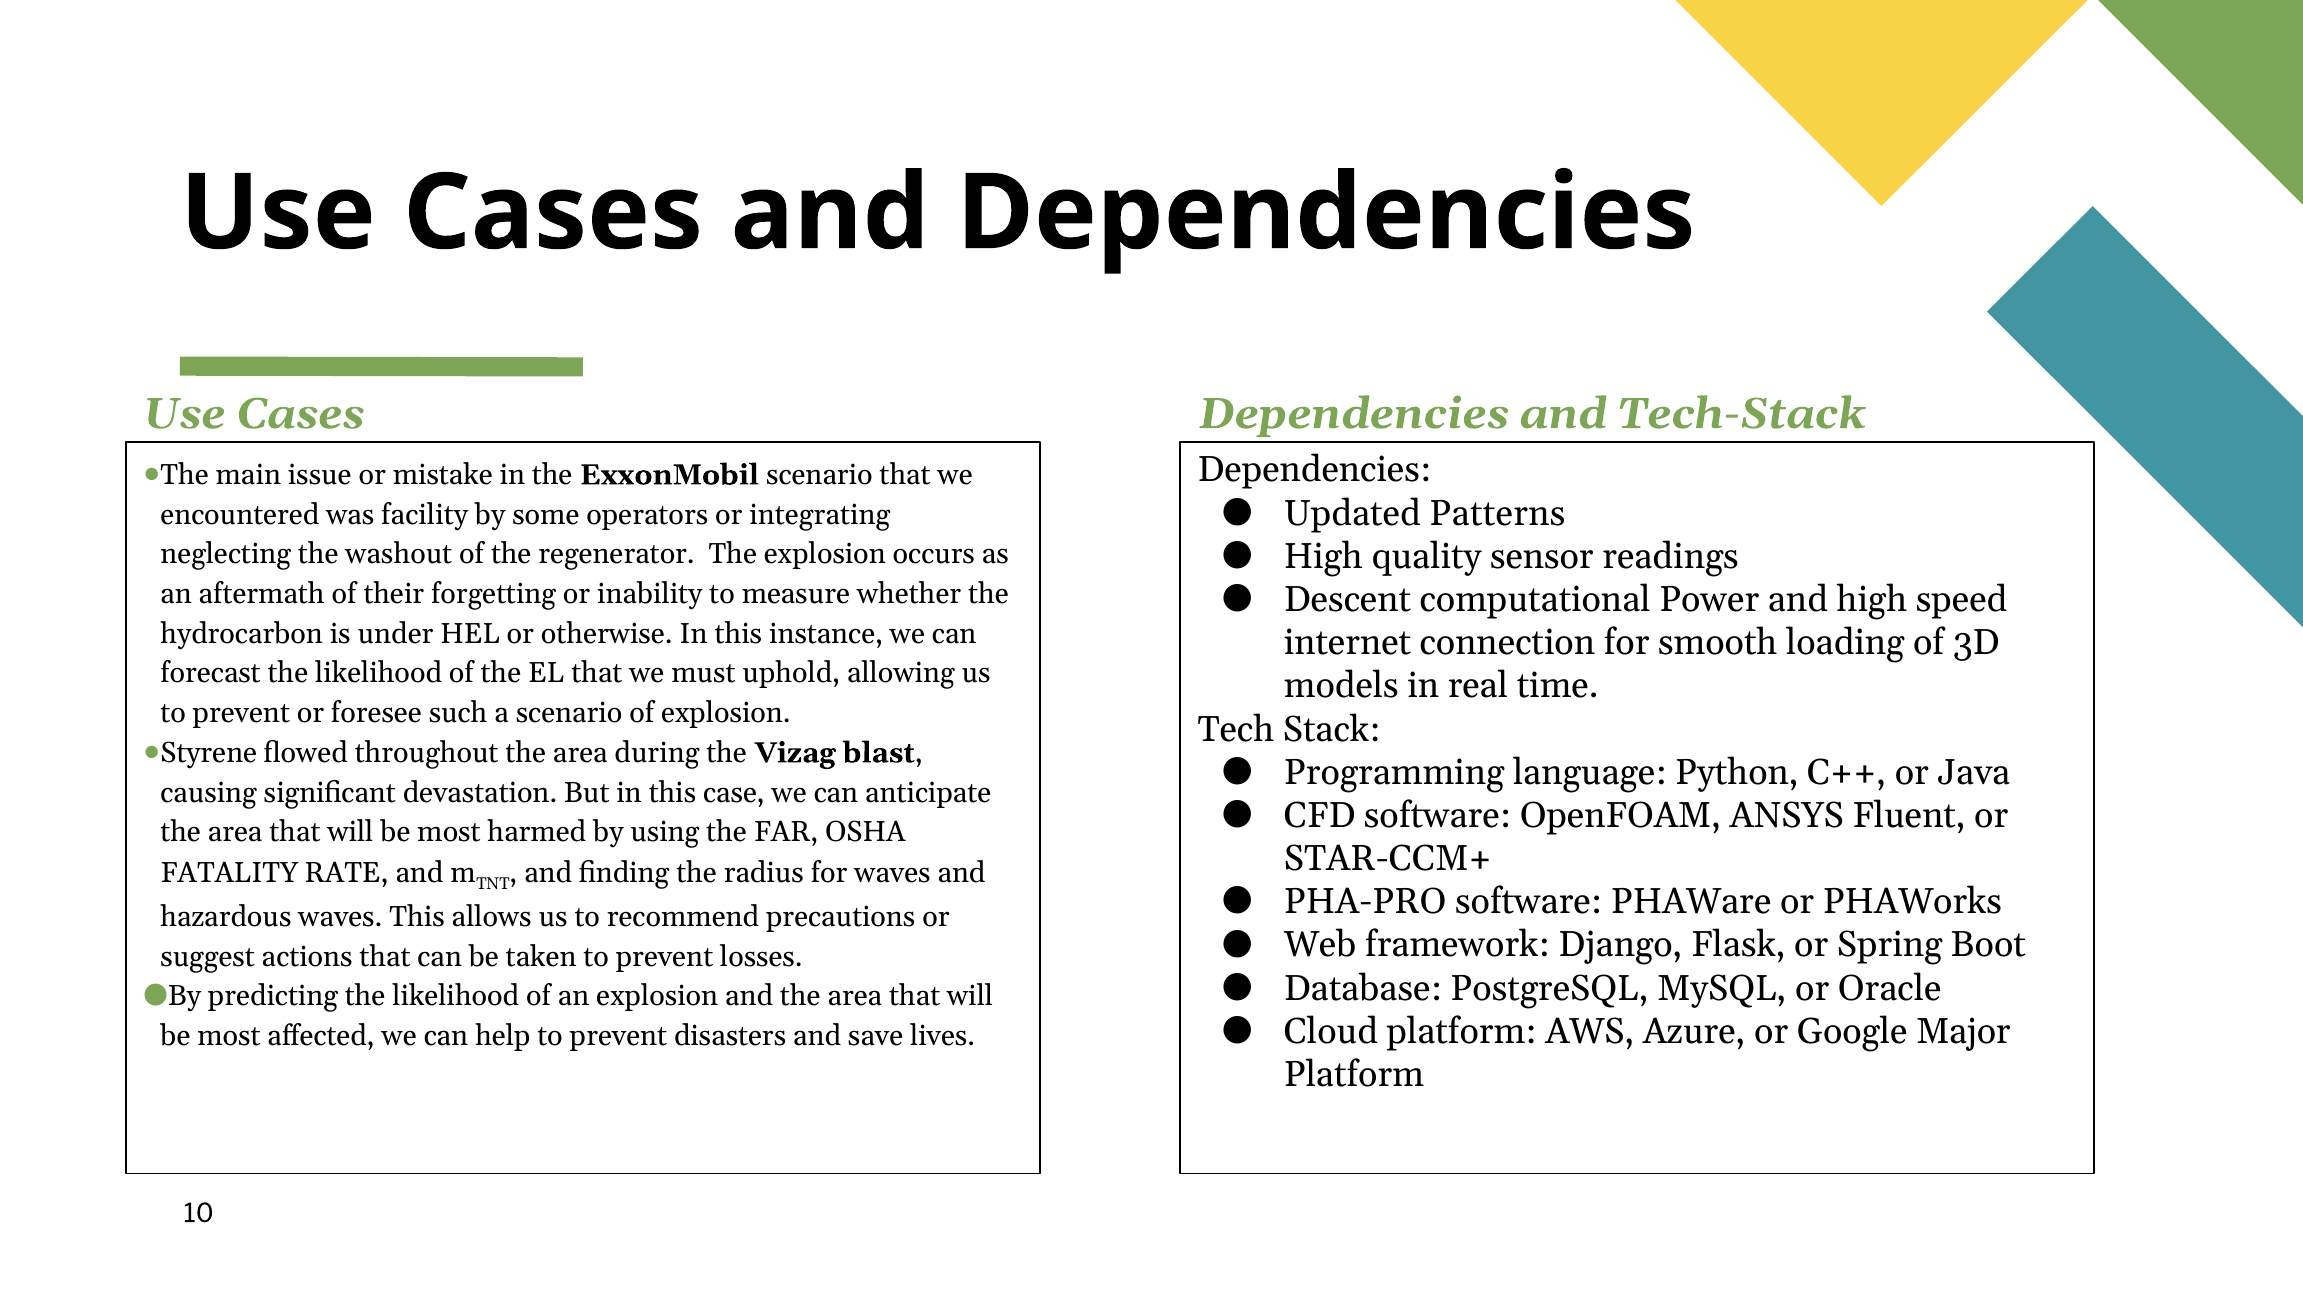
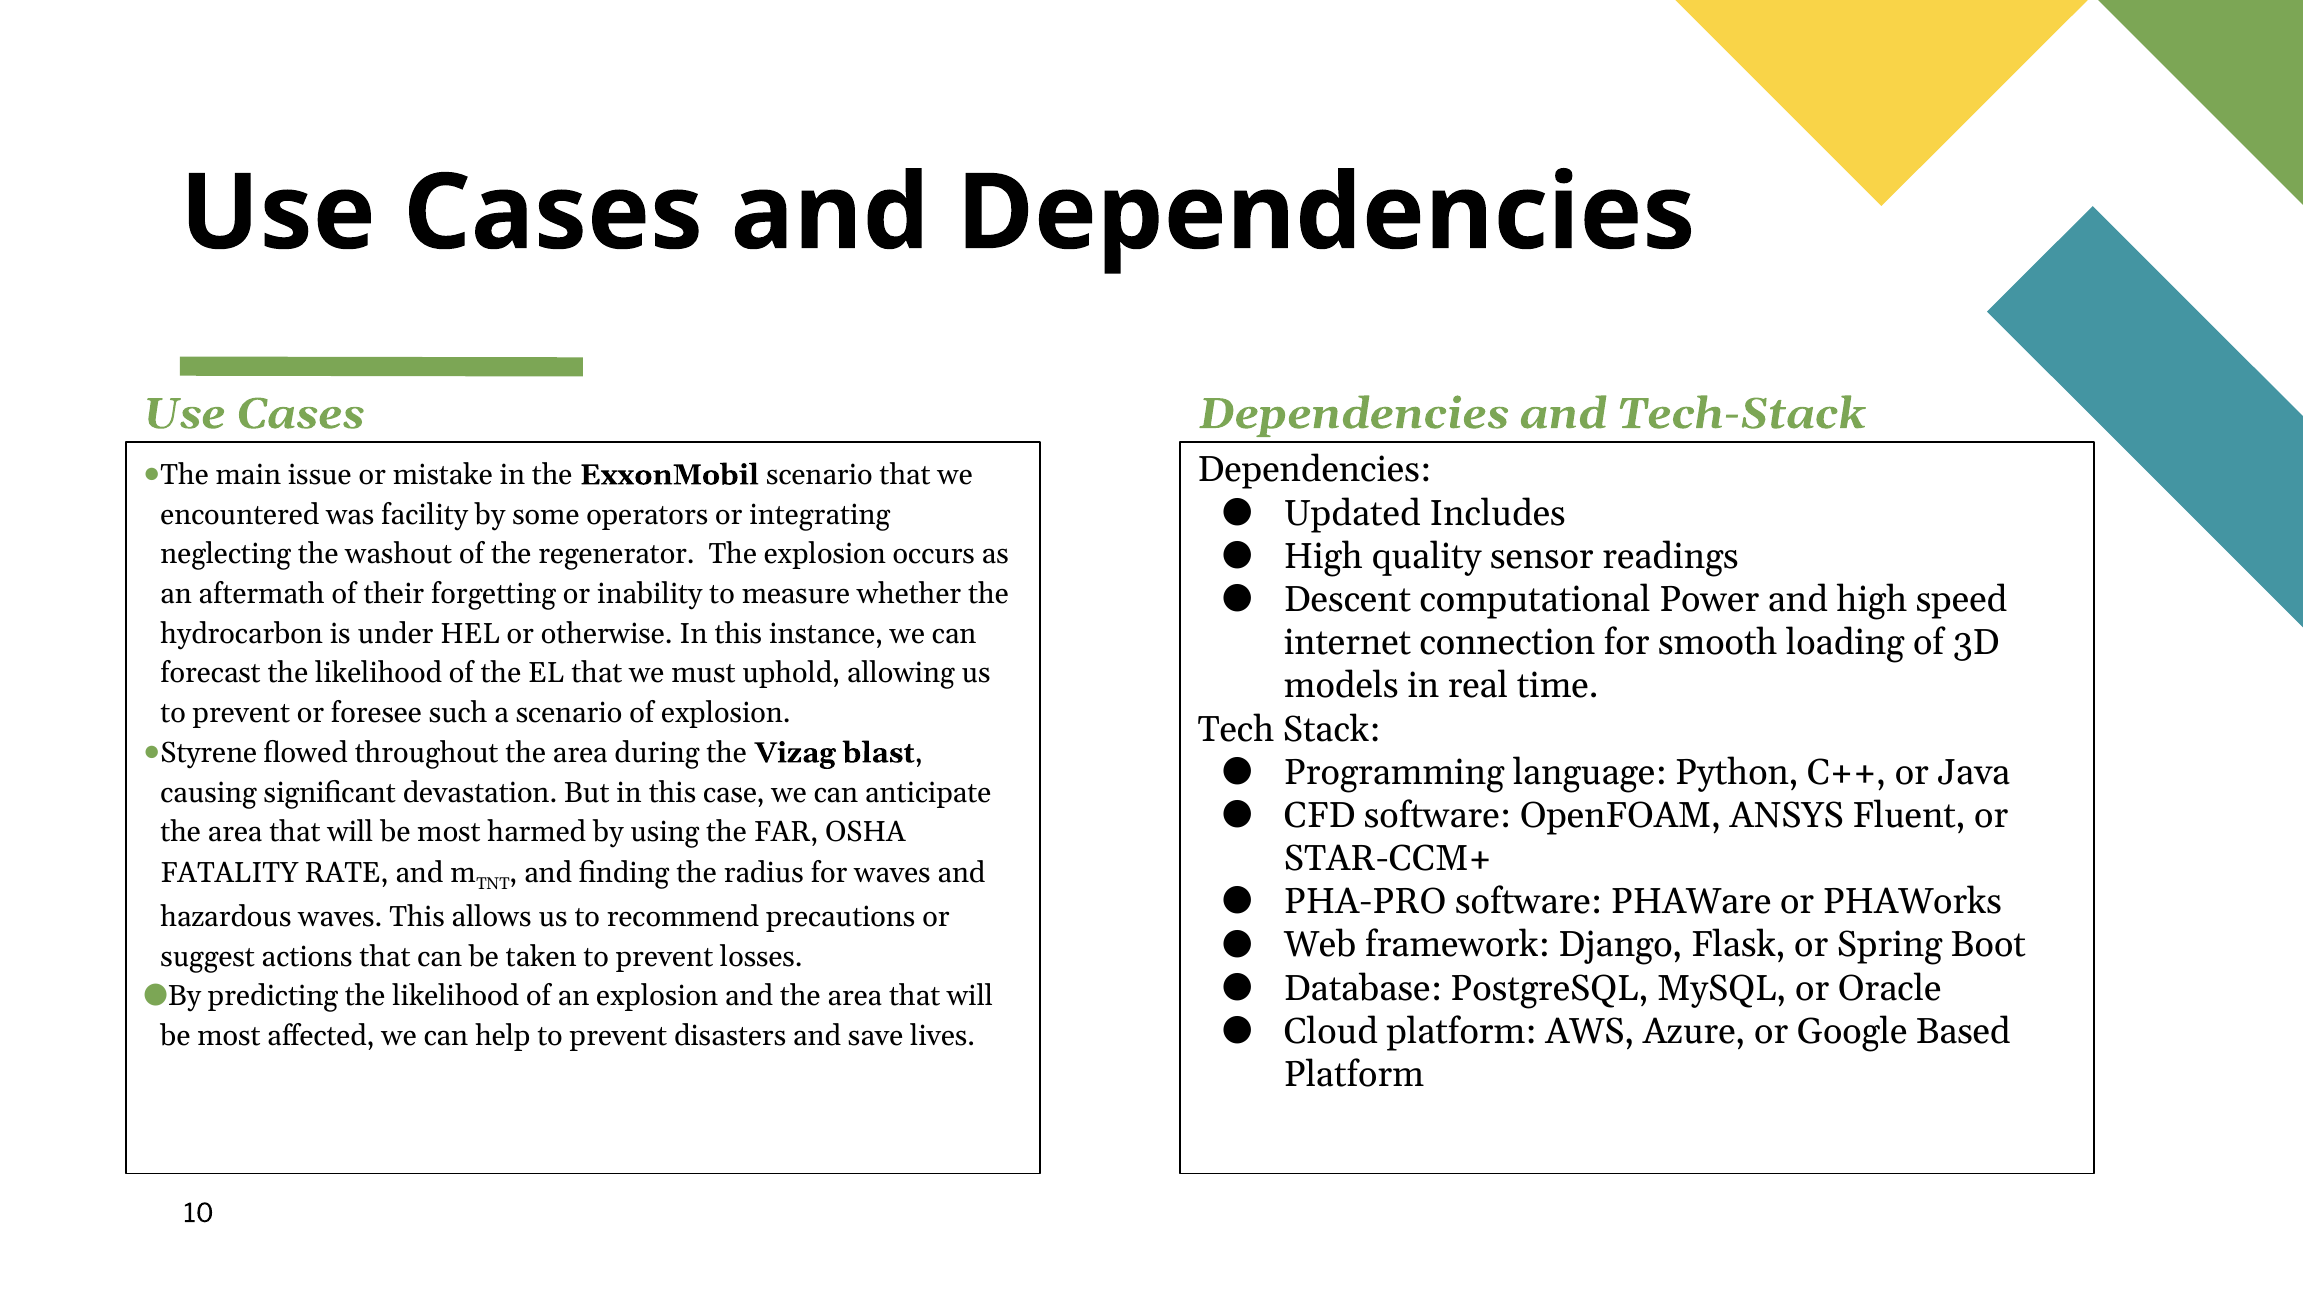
Patterns: Patterns -> Includes
Major: Major -> Based
